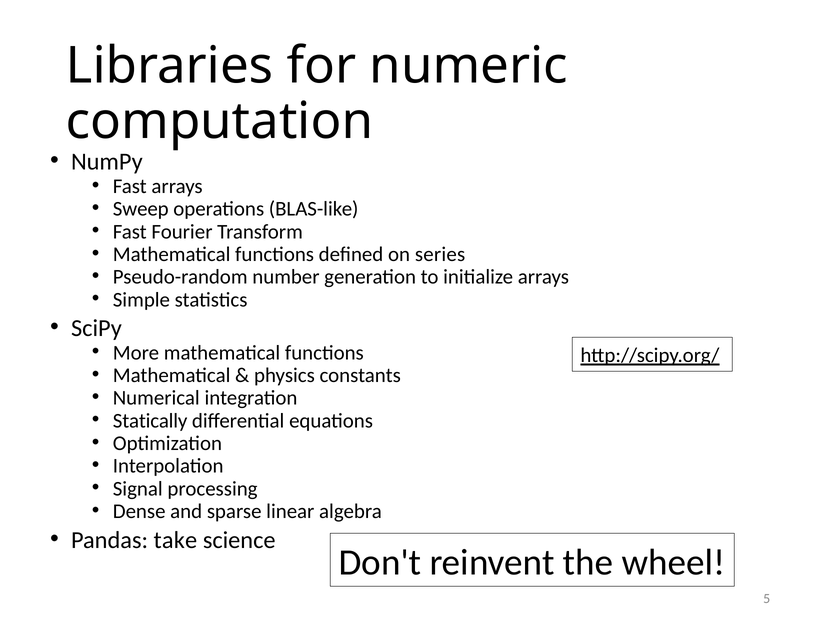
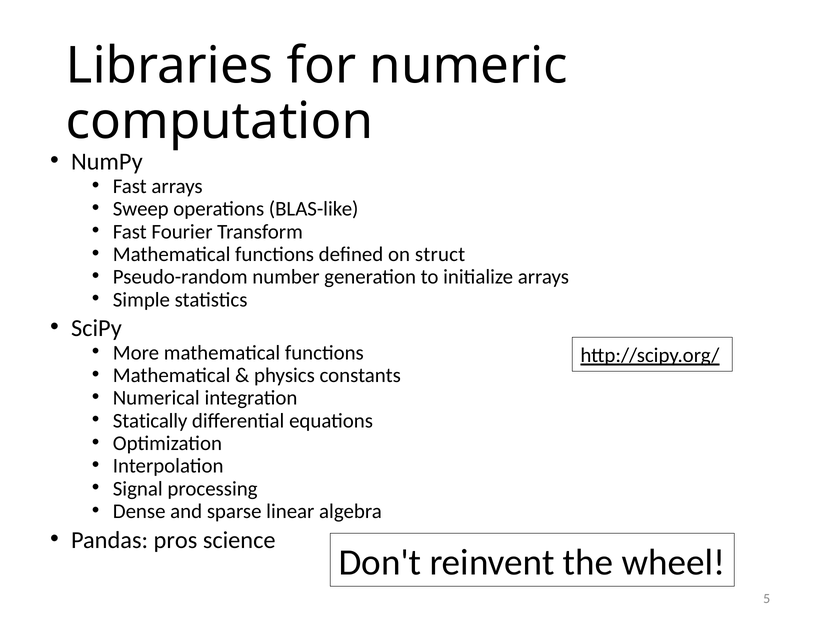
series: series -> struct
take: take -> pros
